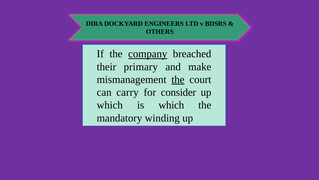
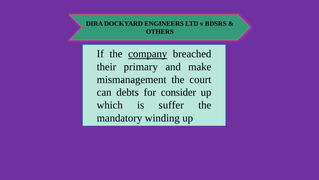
the at (178, 79) underline: present -> none
carry: carry -> debts
is which: which -> suffer
